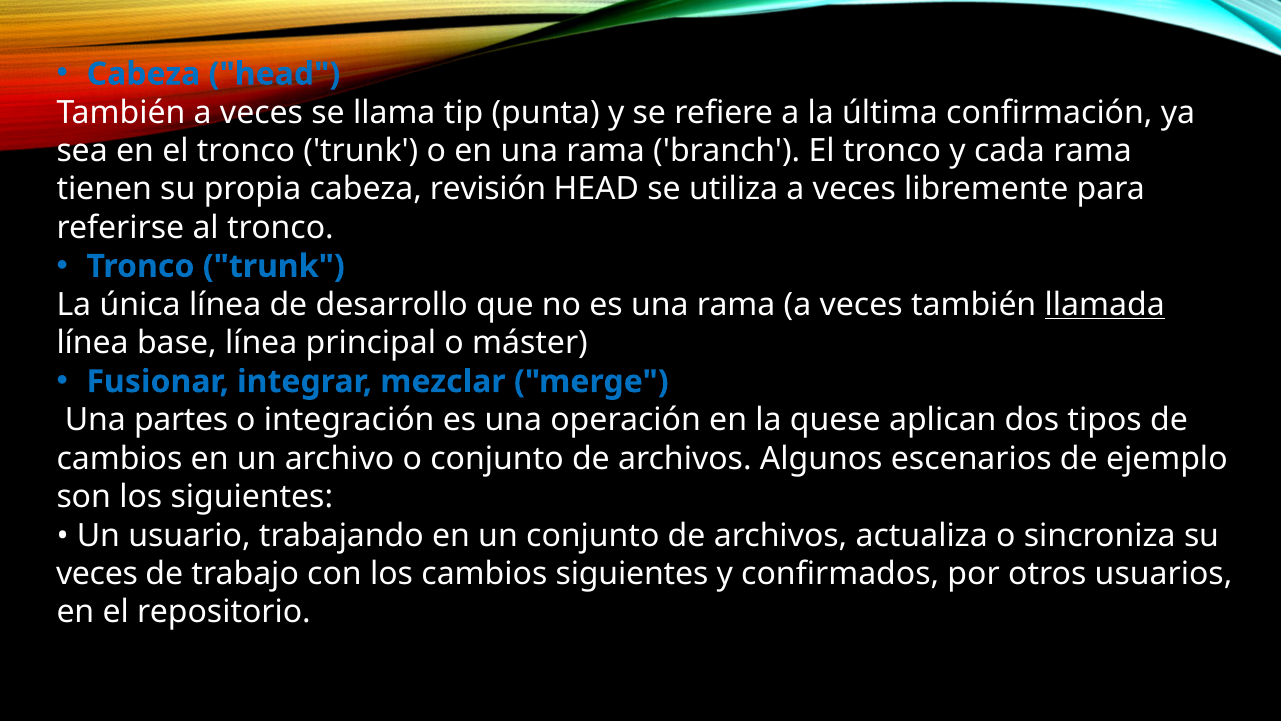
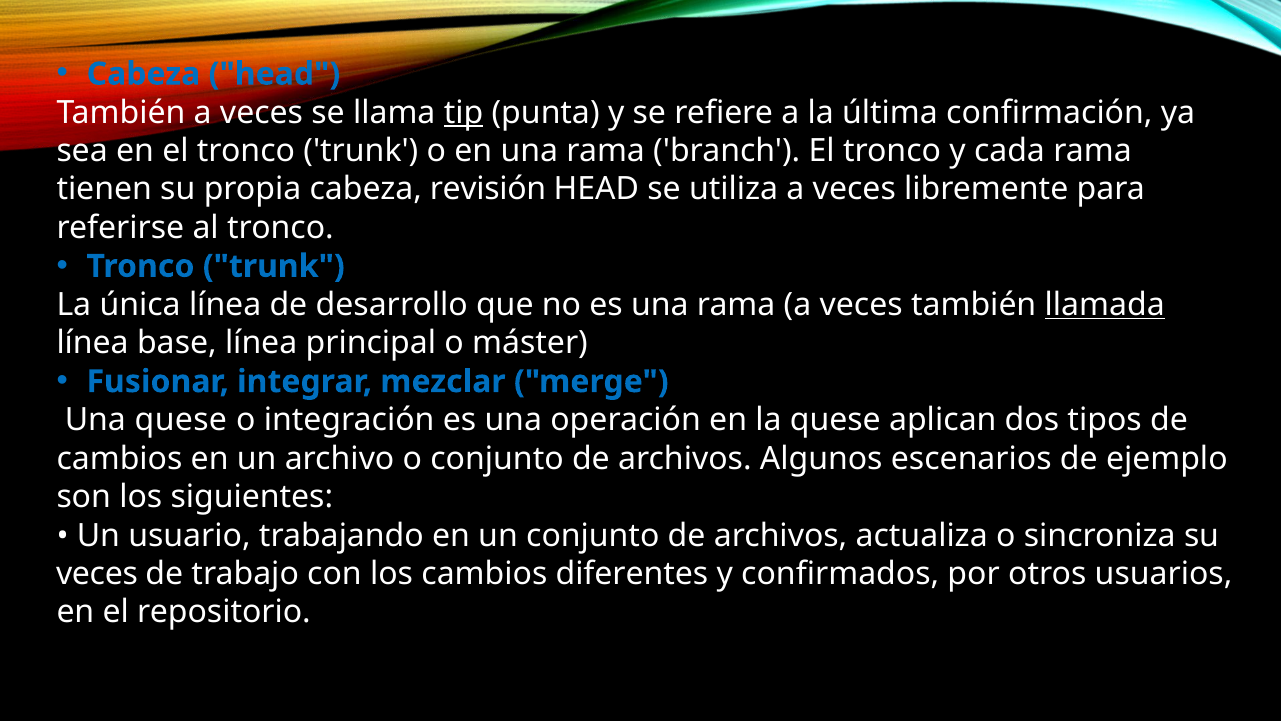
tip underline: none -> present
Una partes: partes -> quese
cambios siguientes: siguientes -> diferentes
